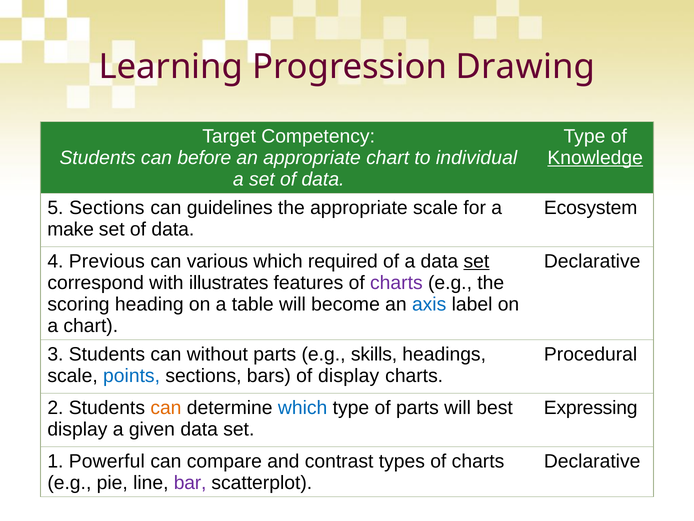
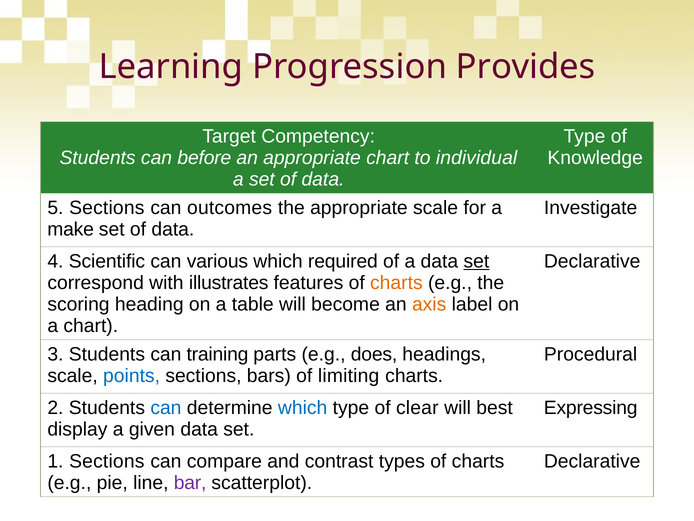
Drawing: Drawing -> Provides
Knowledge underline: present -> none
guidelines: guidelines -> outcomes
Ecosystem: Ecosystem -> Investigate
Previous: Previous -> Scientific
charts at (396, 282) colour: purple -> orange
axis colour: blue -> orange
without: without -> training
skills: skills -> does
of display: display -> limiting
can at (166, 407) colour: orange -> blue
of parts: parts -> clear
1 Powerful: Powerful -> Sections
